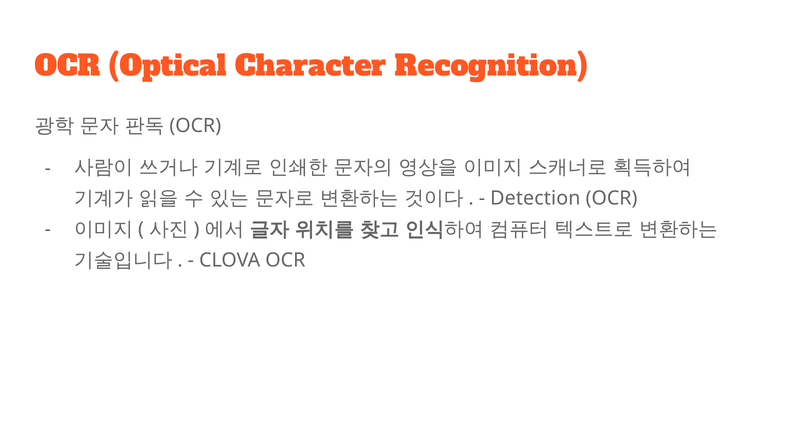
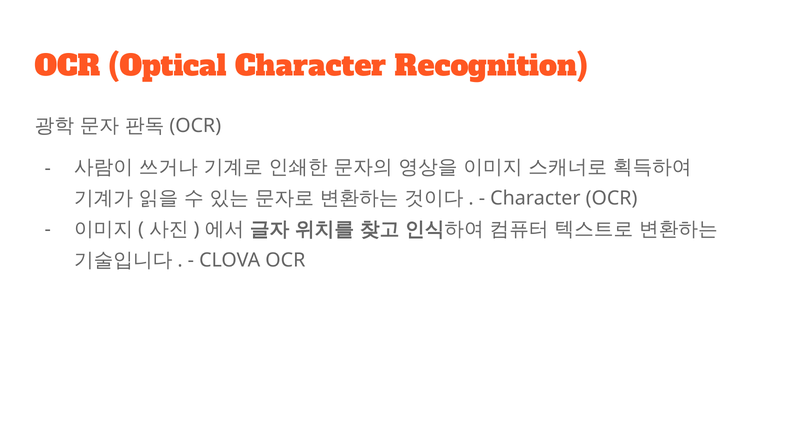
Detection at (535, 198): Detection -> Character
